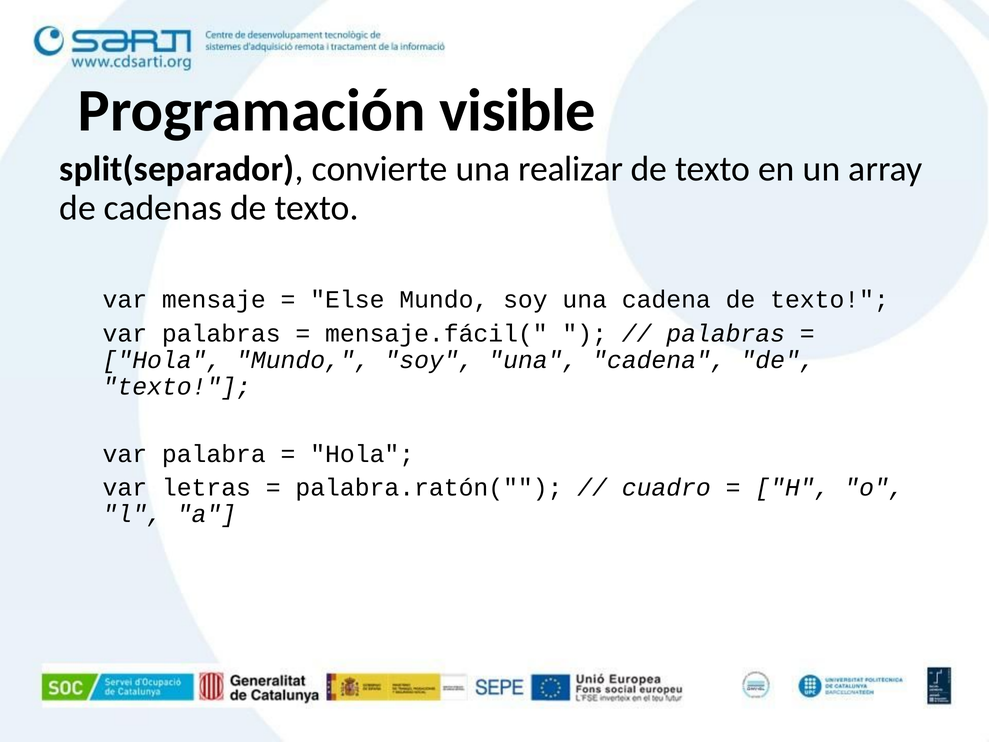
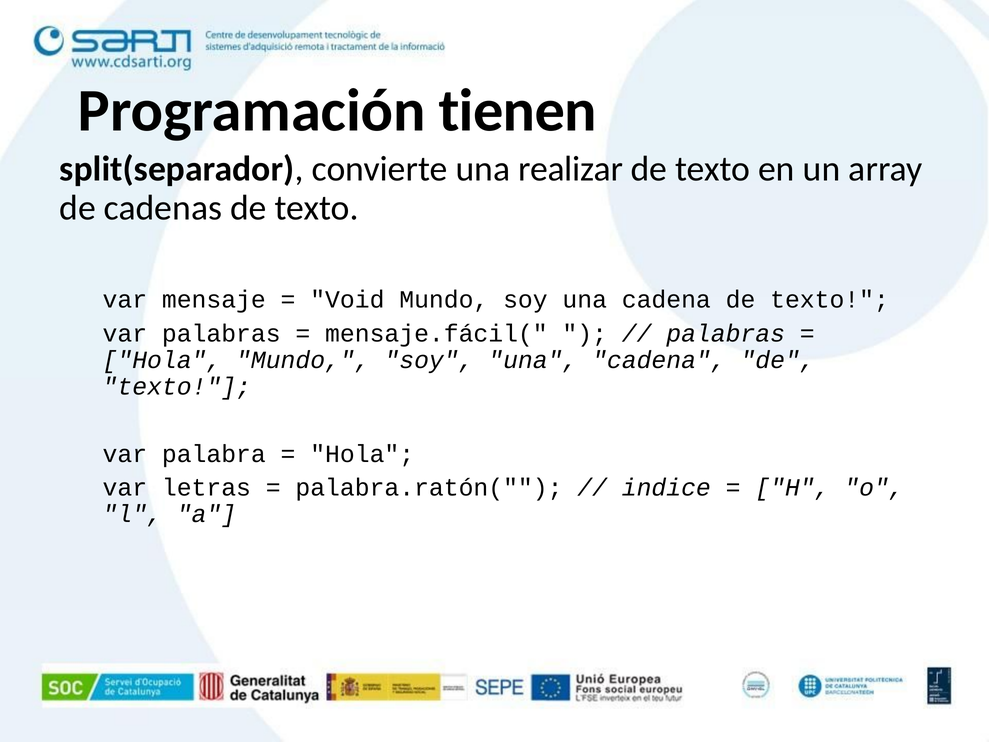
visible: visible -> tienen
Else: Else -> Void
cuadro: cuadro -> indice
